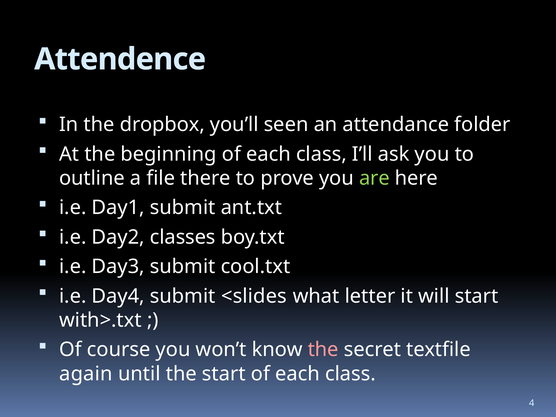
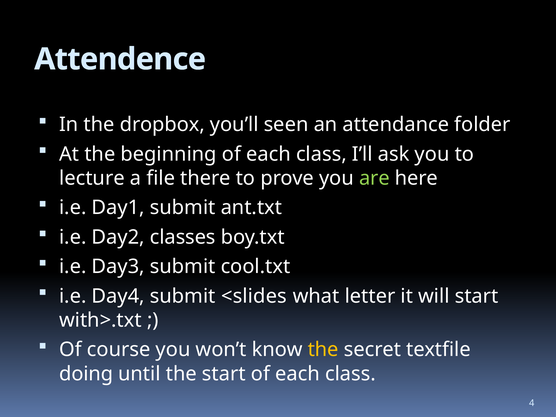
outline: outline -> lecture
the at (323, 350) colour: pink -> yellow
again: again -> doing
